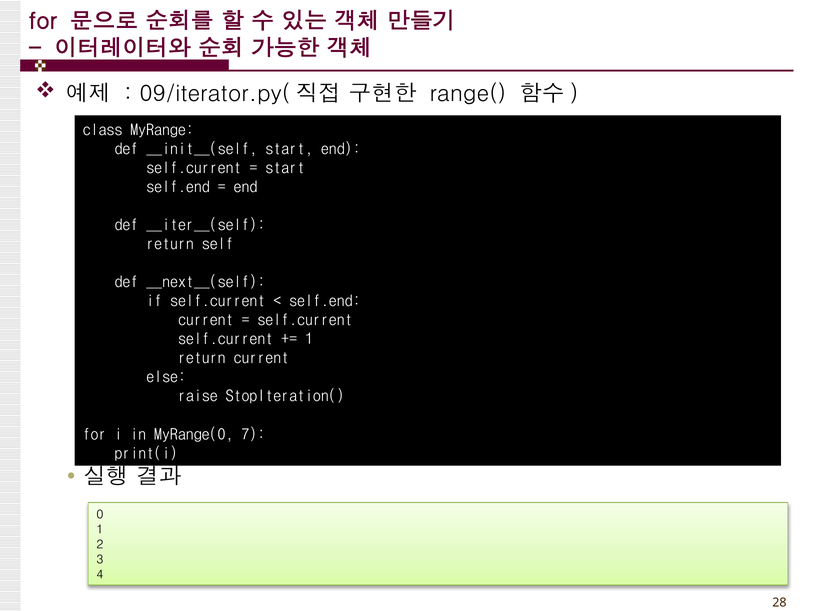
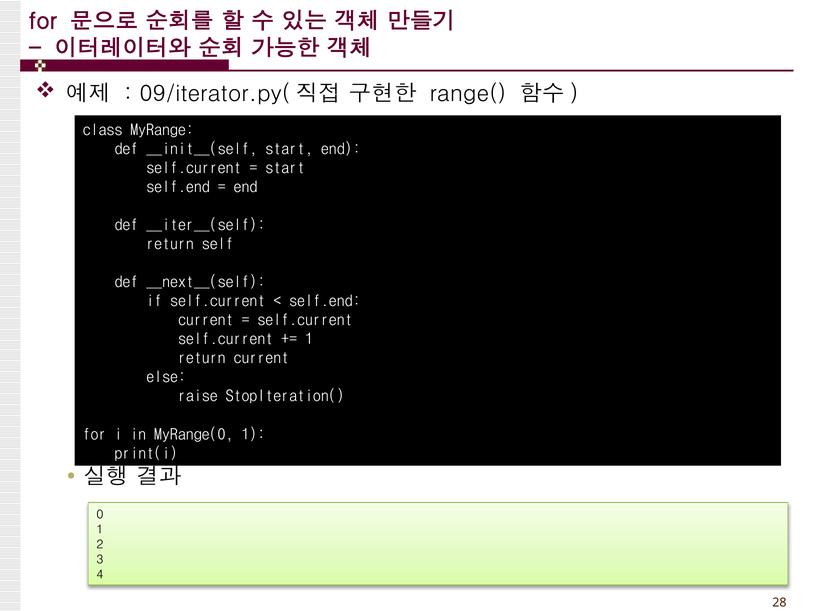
MyRange(0 7: 7 -> 1
